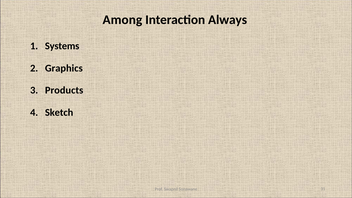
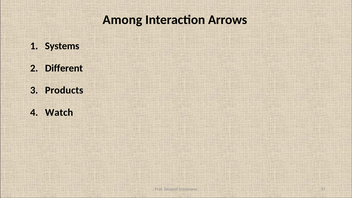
Always: Always -> Arrows
Graphics: Graphics -> Different
Sketch: Sketch -> Watch
